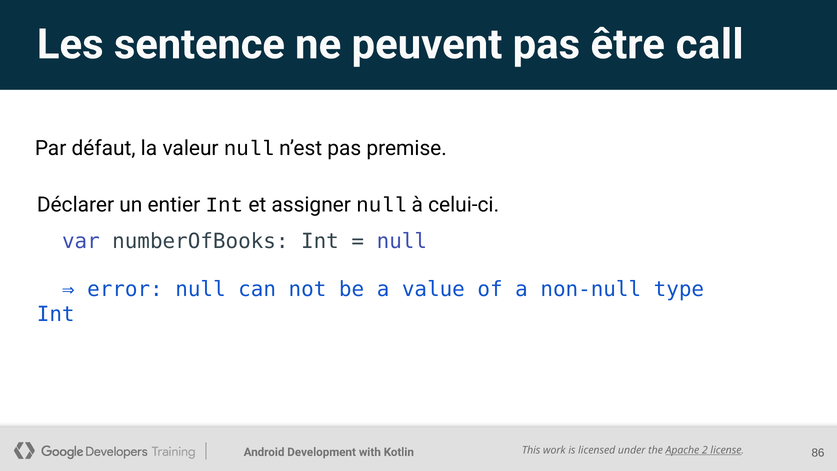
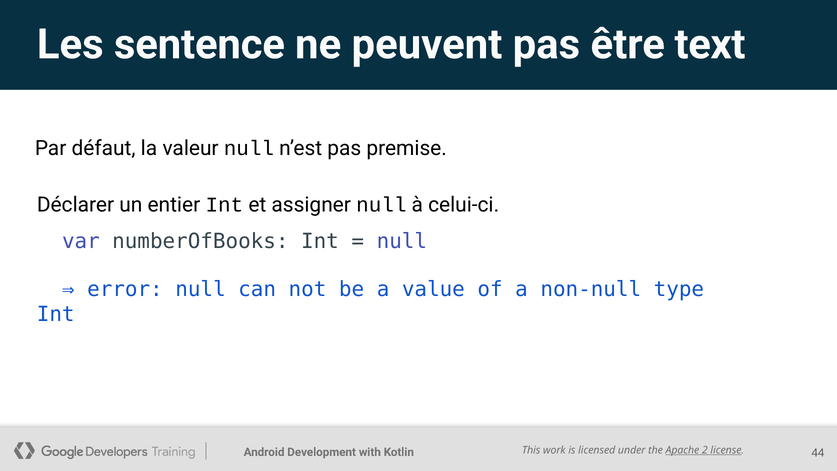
call: call -> text
86: 86 -> 44
